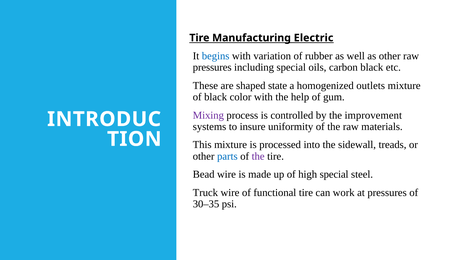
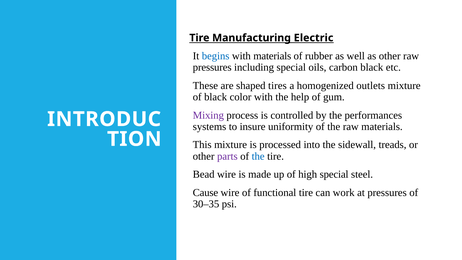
with variation: variation -> materials
state: state -> tires
improvement: improvement -> performances
parts colour: blue -> purple
the at (258, 156) colour: purple -> blue
Truck: Truck -> Cause
